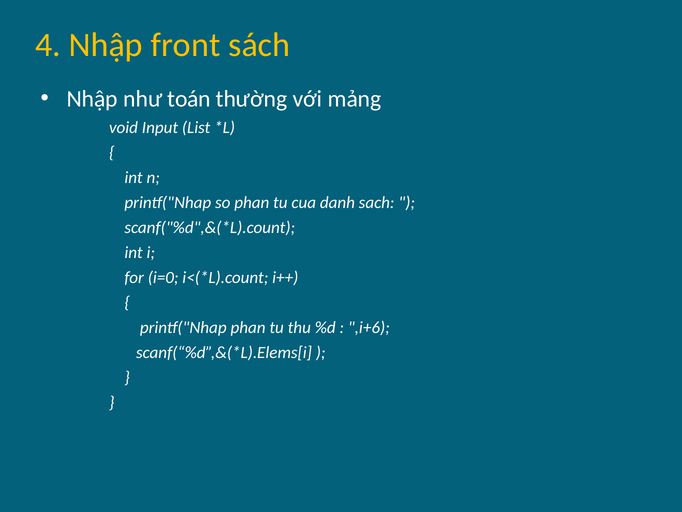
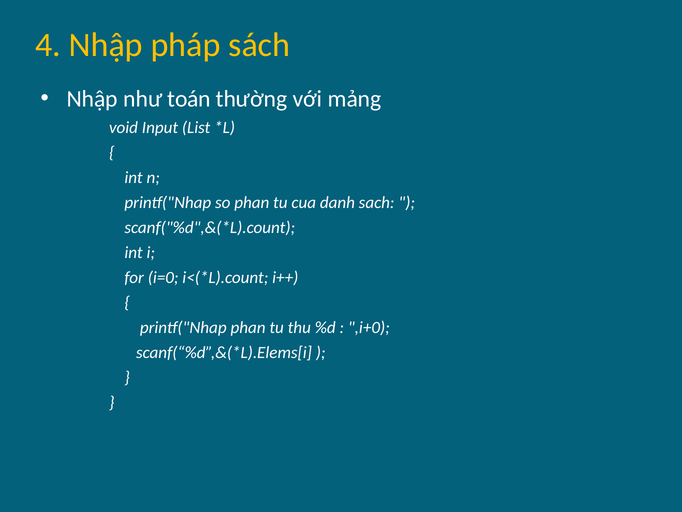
front: front -> pháp
,i+6: ,i+6 -> ,i+0
